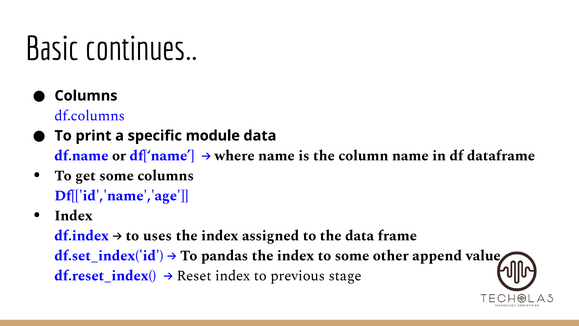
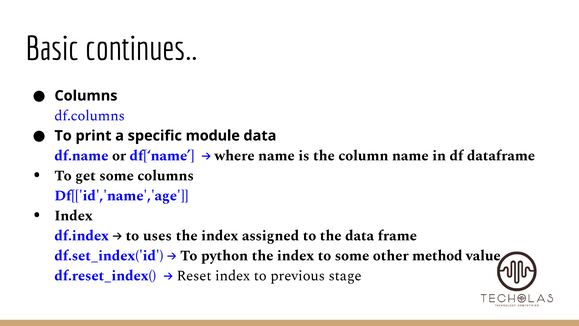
pandas: pandas -> python
append: append -> method
